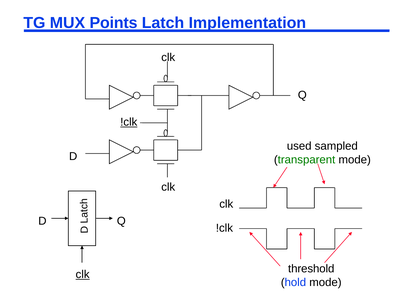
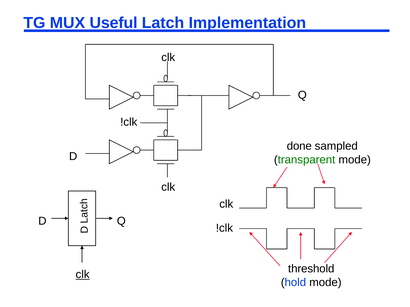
Points: Points -> Useful
!clk at (129, 122) underline: present -> none
used: used -> done
